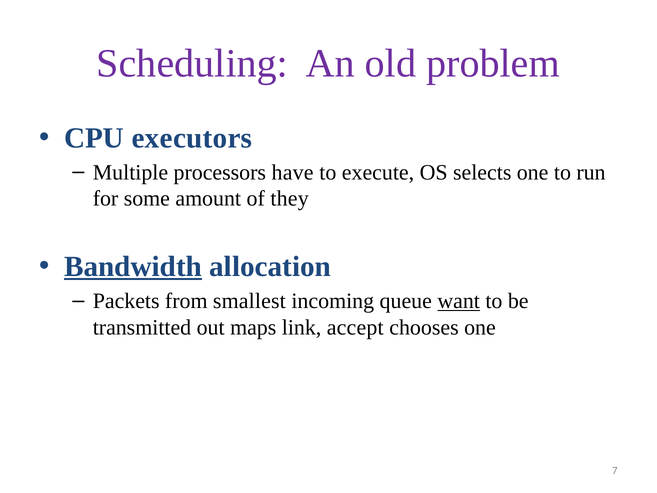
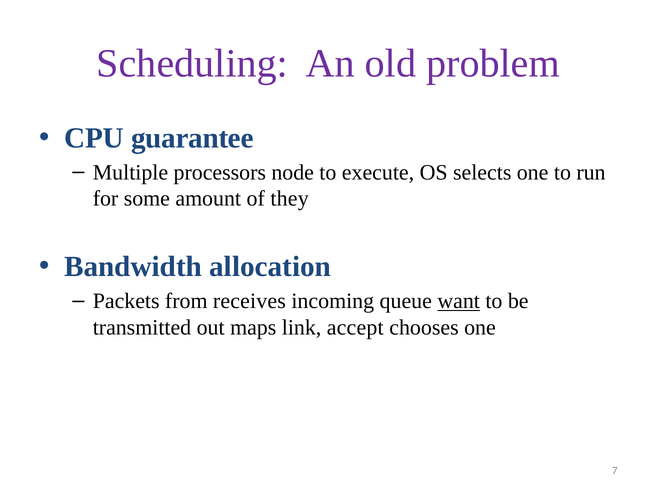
executors: executors -> guarantee
have: have -> node
Bandwidth underline: present -> none
smallest: smallest -> receives
